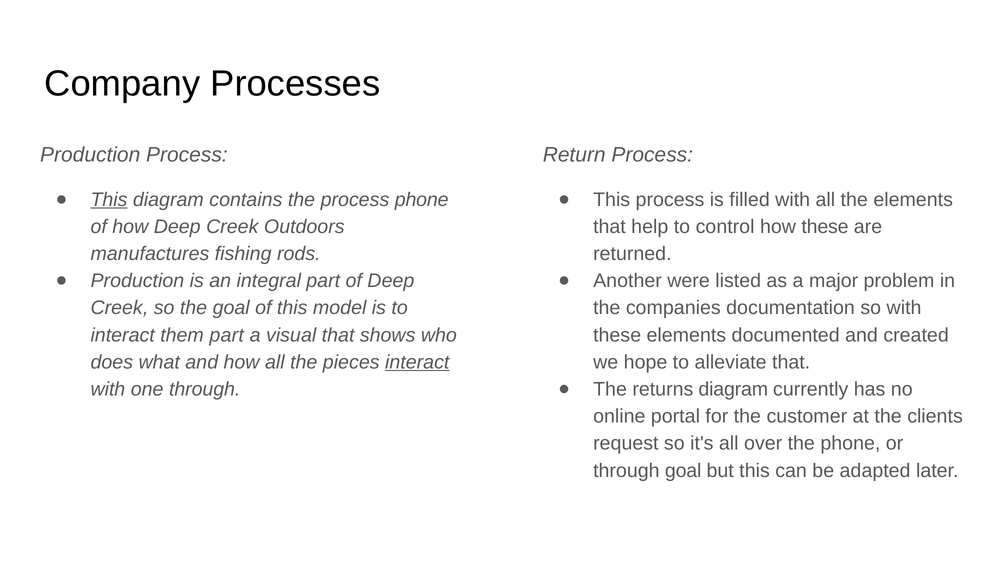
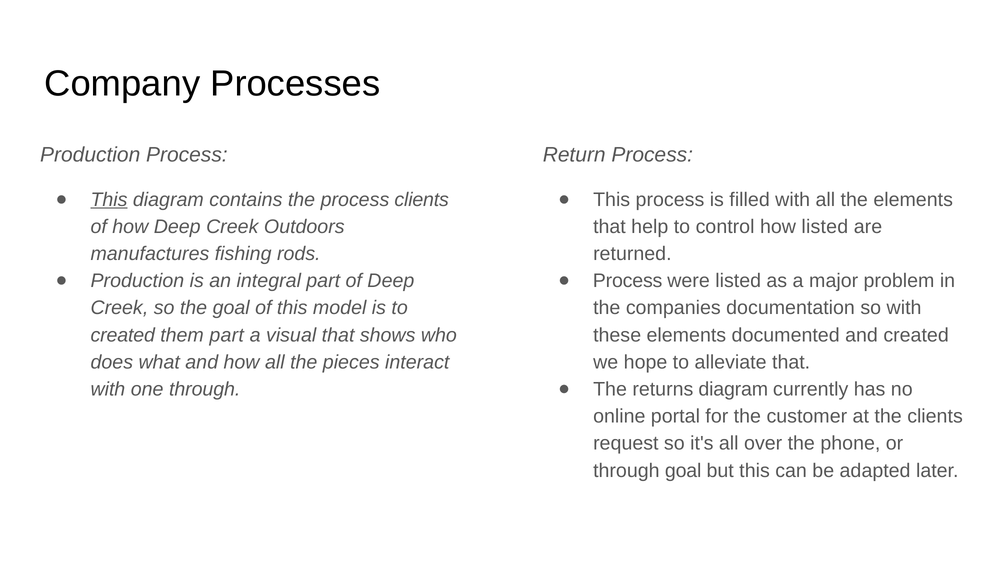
process phone: phone -> clients
how these: these -> listed
Another at (628, 281): Another -> Process
interact at (123, 335): interact -> created
interact at (417, 362) underline: present -> none
